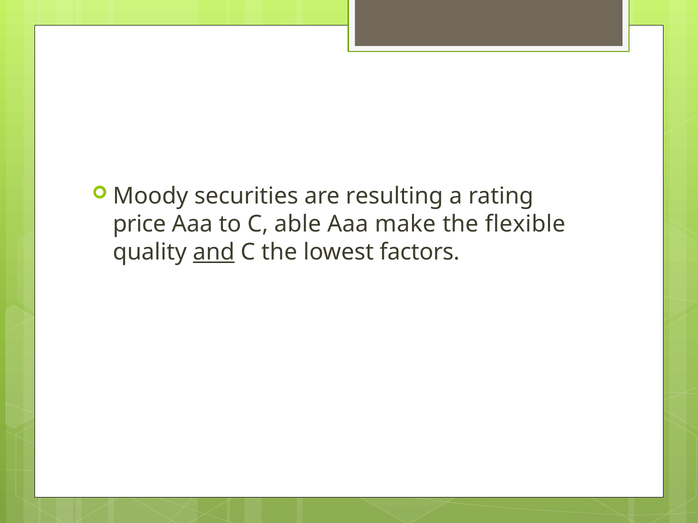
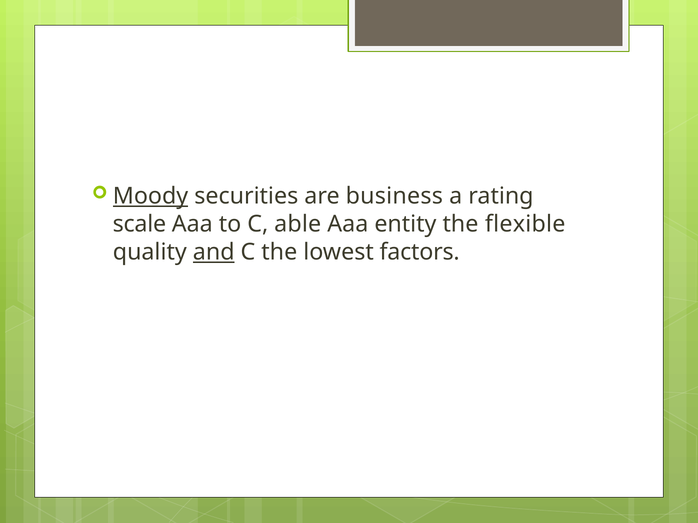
Moody underline: none -> present
resulting: resulting -> business
price: price -> scale
make: make -> entity
